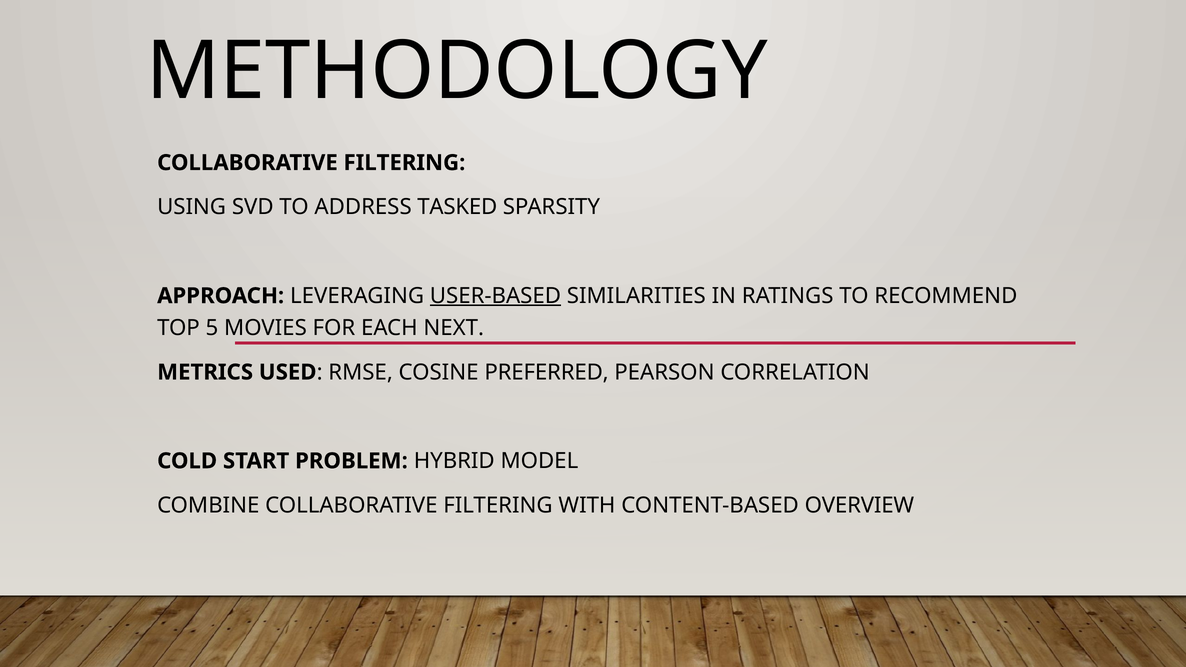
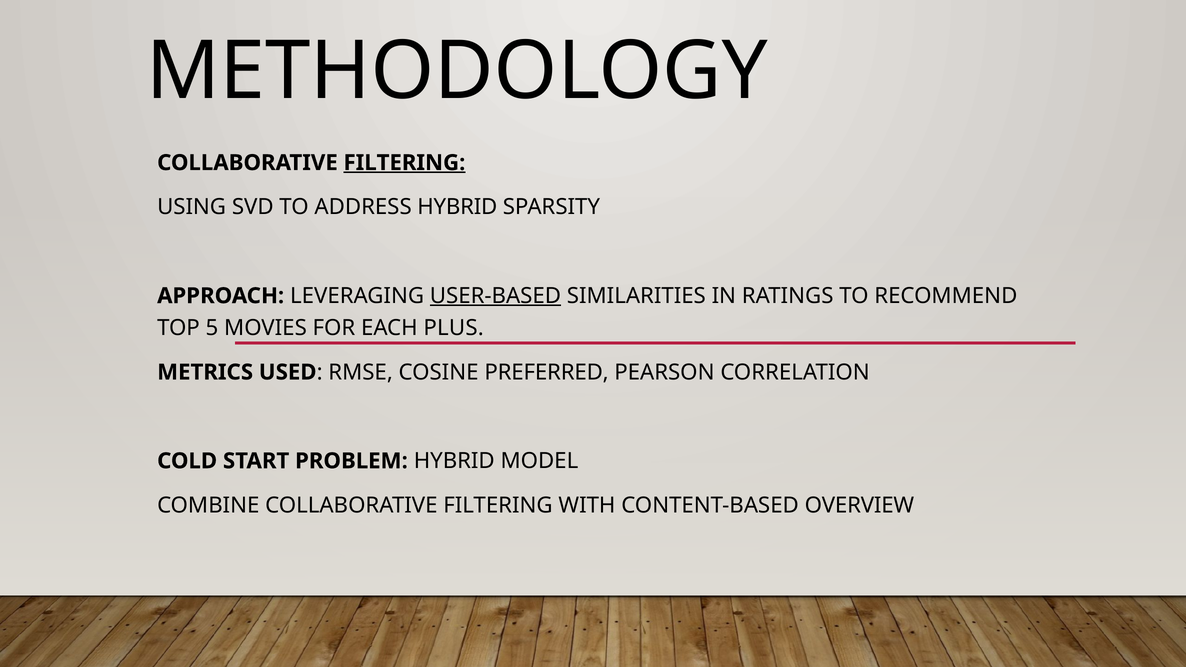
FILTERING at (404, 163) underline: none -> present
ADDRESS TASKED: TASKED -> HYBRID
NEXT: NEXT -> PLUS
